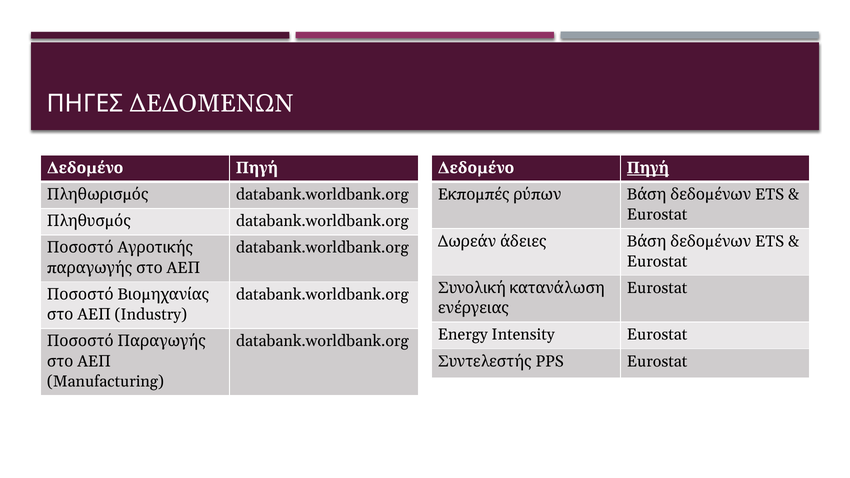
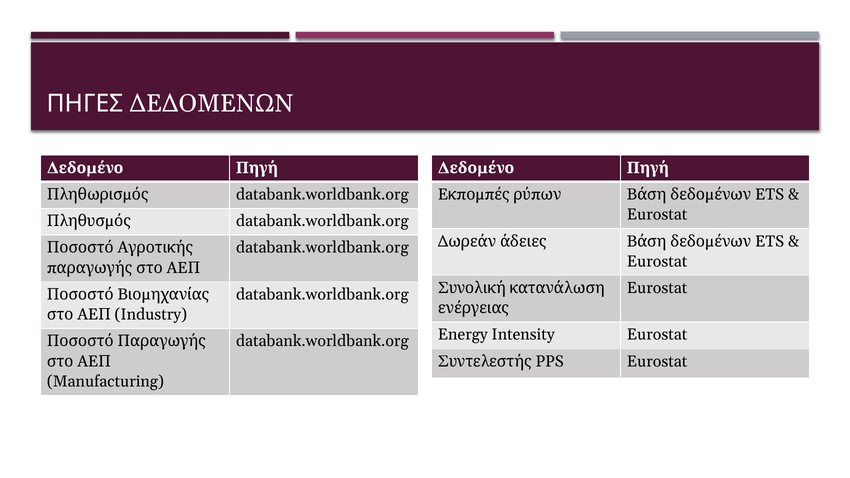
Πηγή at (648, 168) underline: present -> none
